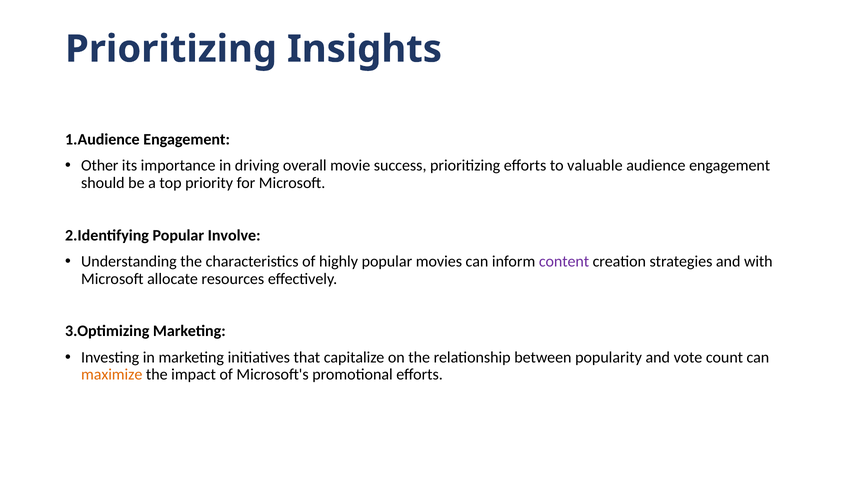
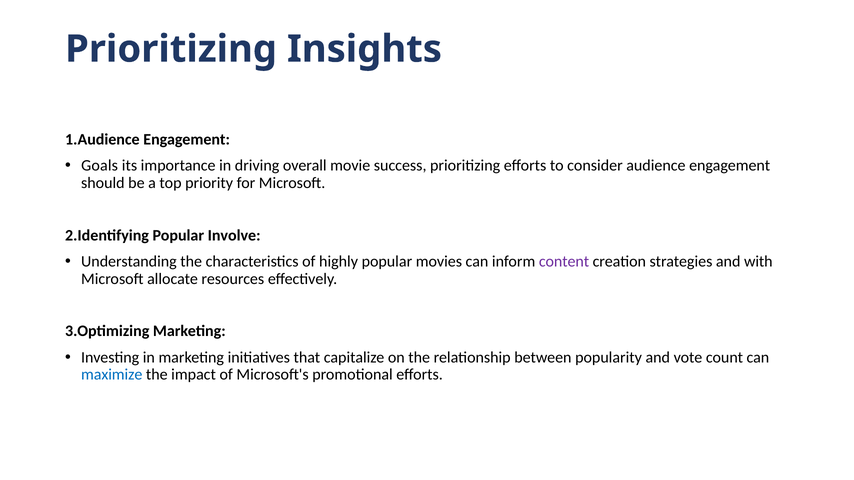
Other: Other -> Goals
valuable: valuable -> consider
maximize colour: orange -> blue
